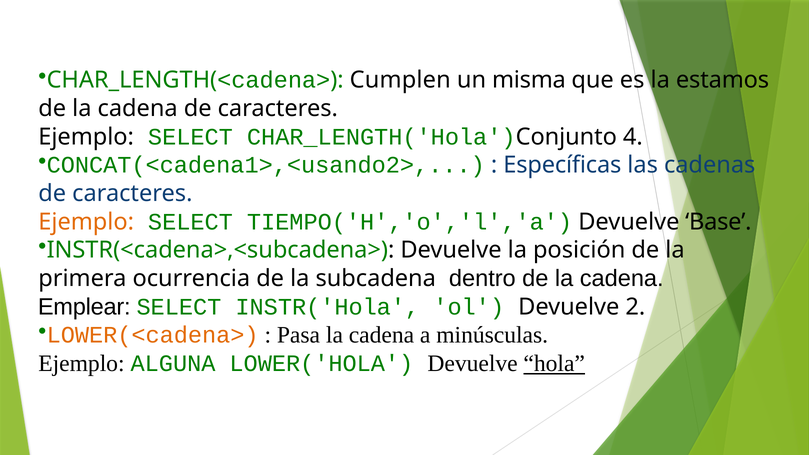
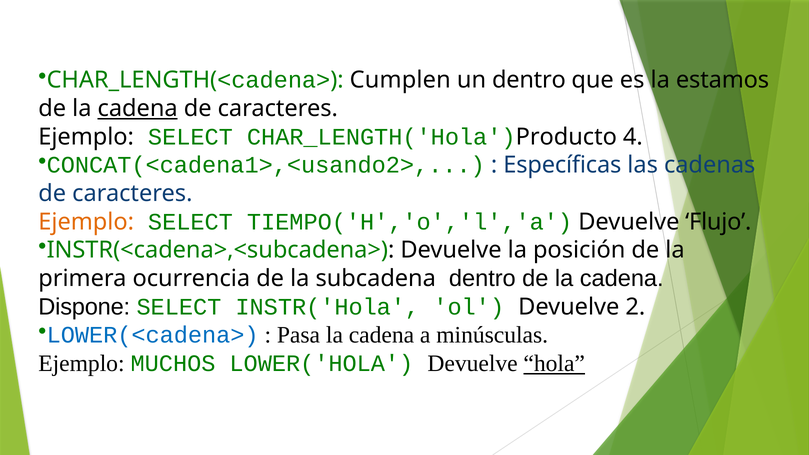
un misma: misma -> dentro
cadena at (138, 109) underline: none -> present
Conjunto: Conjunto -> Producto
Base: Base -> Flujo
Emplear: Emplear -> Dispone
LOWER(<cadena> colour: orange -> blue
ALGUNA: ALGUNA -> MUCHOS
